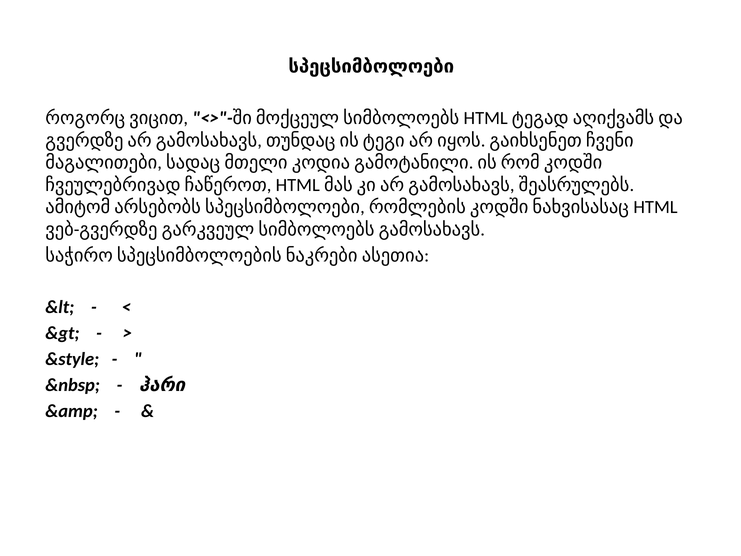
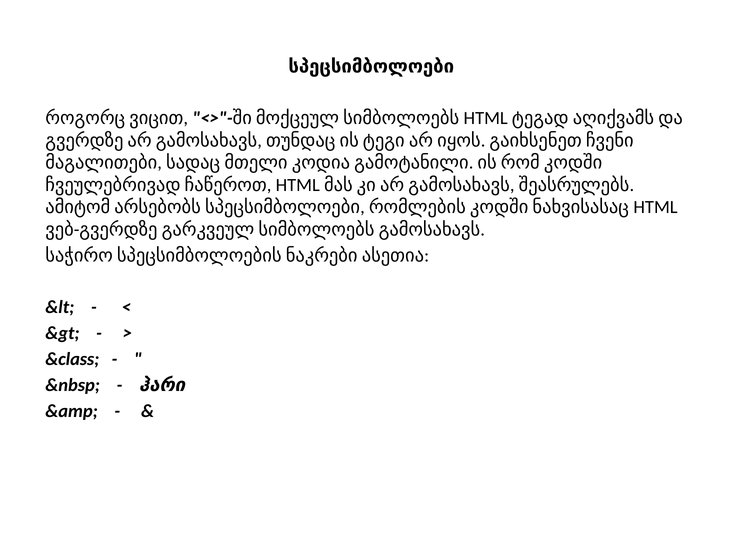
&style: &style -> &class
